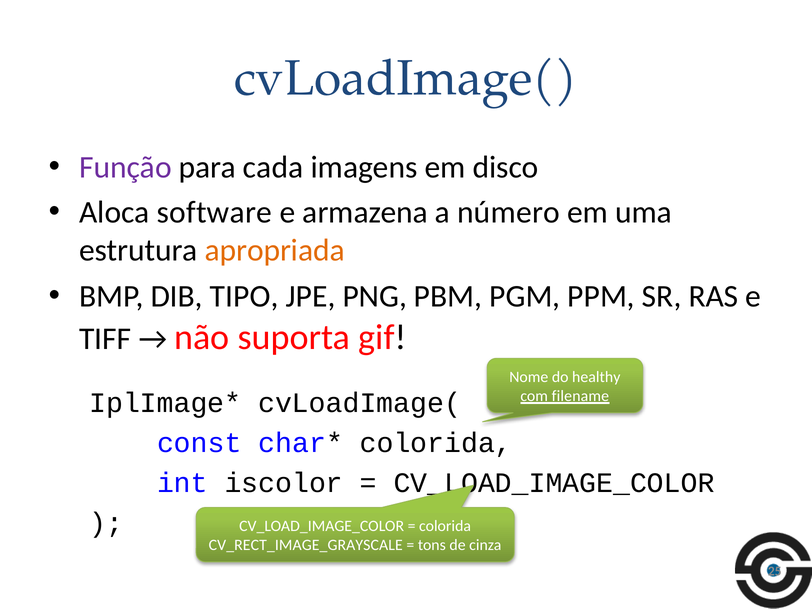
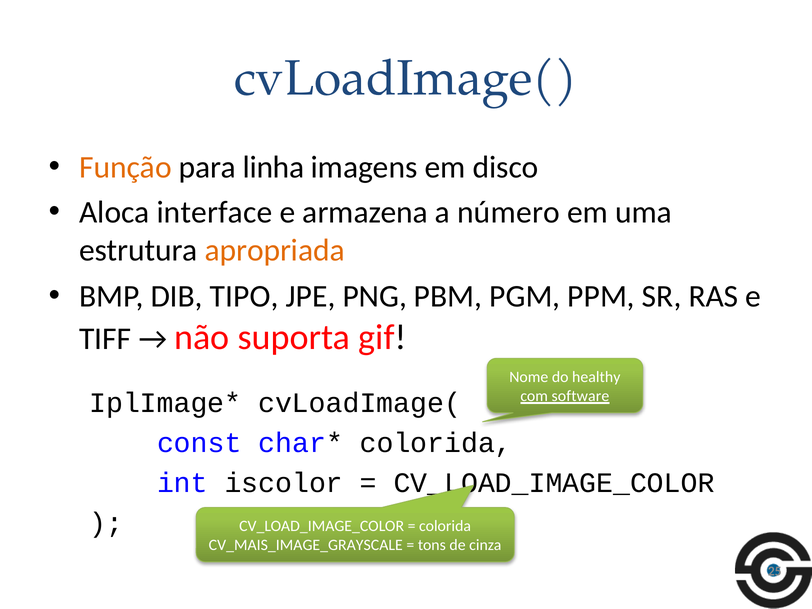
Função colour: purple -> orange
cada: cada -> linha
software: software -> interface
filename: filename -> software
CV_RECT_IMAGE_GRAYSCALE: CV_RECT_IMAGE_GRAYSCALE -> CV_MAIS_IMAGE_GRAYSCALE
